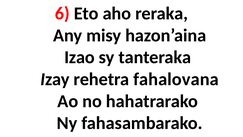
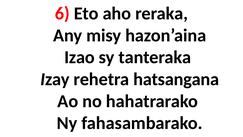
fahalovana: fahalovana -> hatsangana
